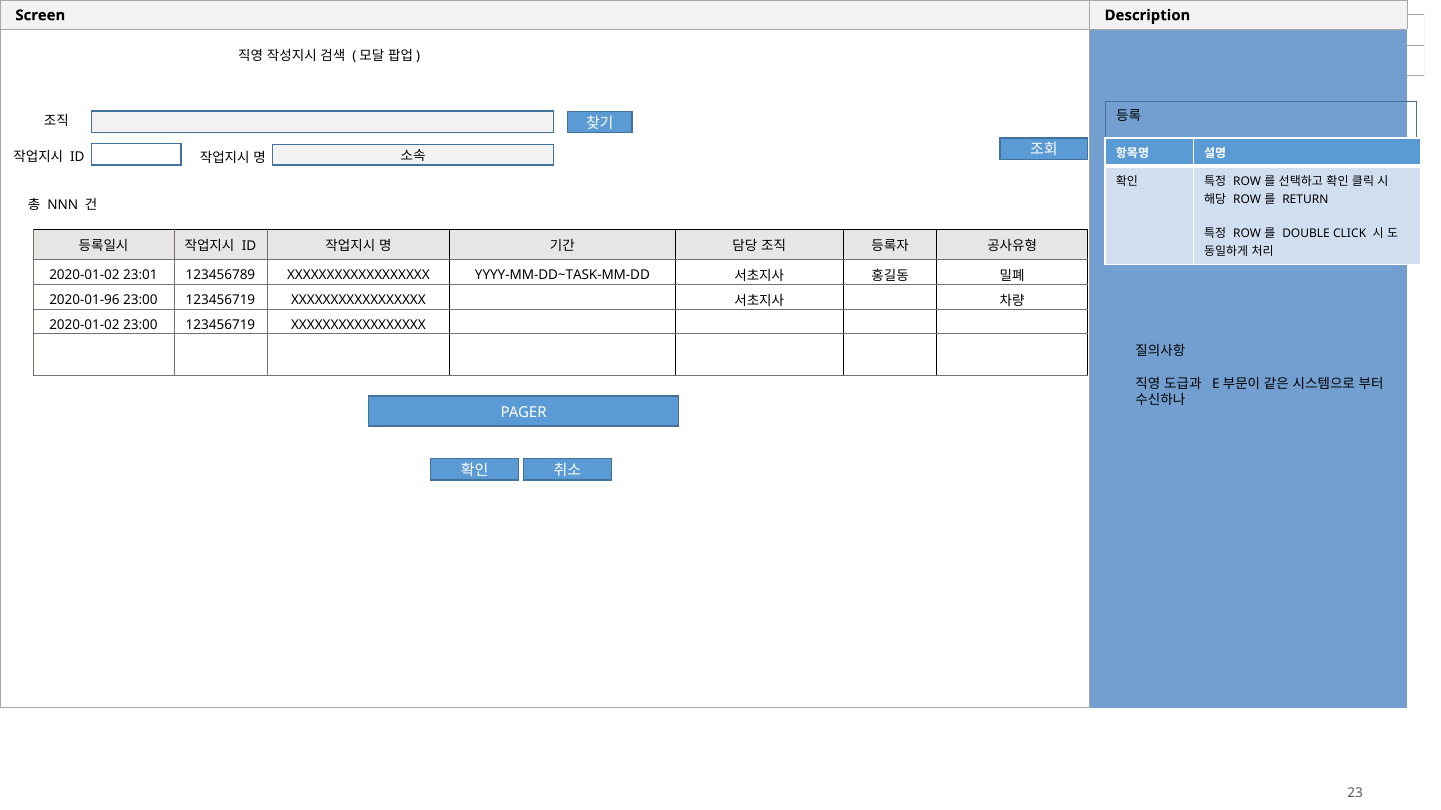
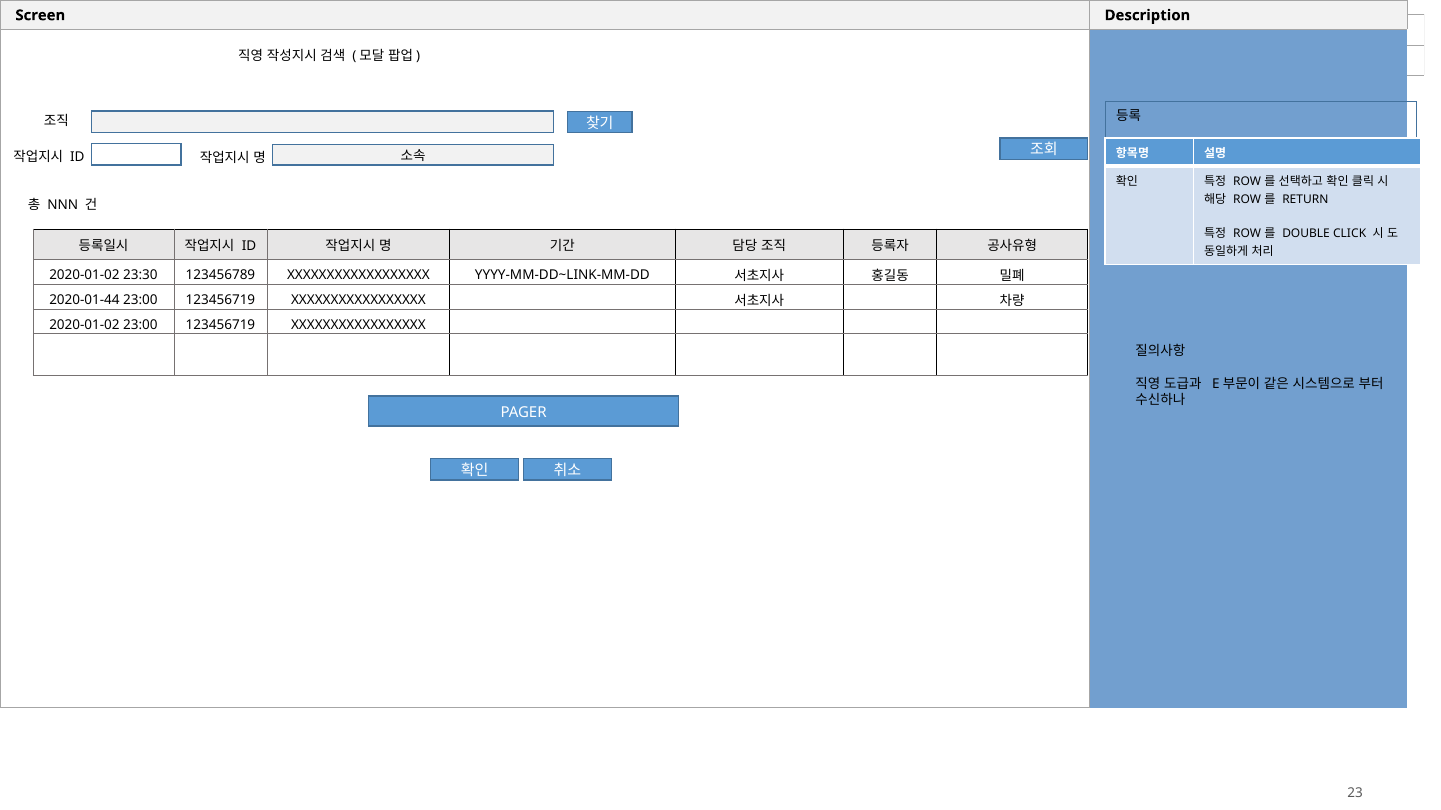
23:01: 23:01 -> 23:30
YYYY-MM-DD~TASK-MM-DD: YYYY-MM-DD~TASK-MM-DD -> YYYY-MM-DD~LINK-MM-DD
2020-01-96: 2020-01-96 -> 2020-01-44
